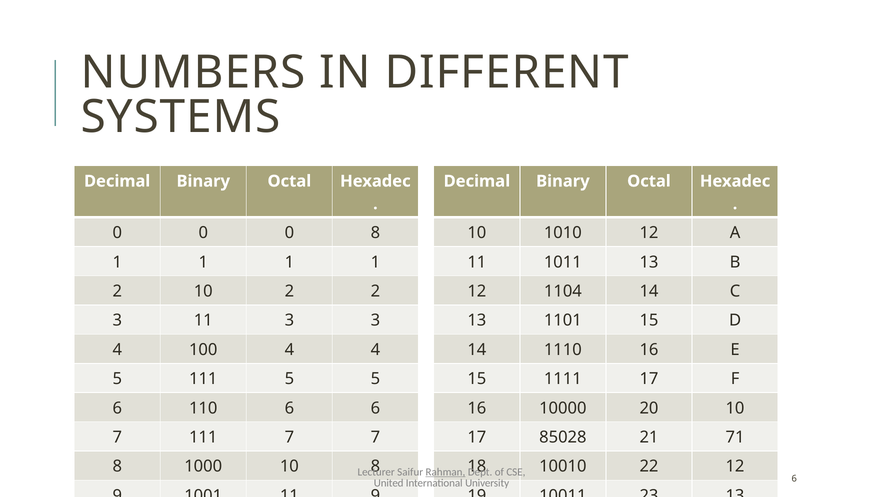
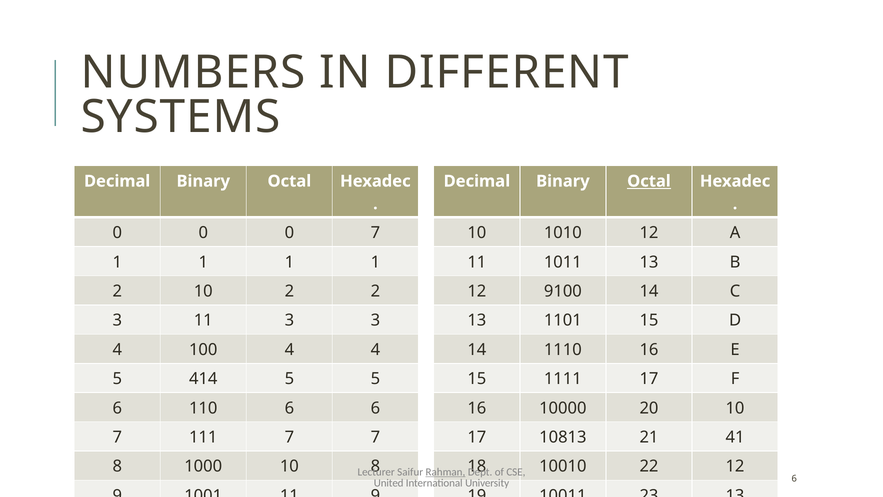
Octal at (649, 181) underline: none -> present
0 8: 8 -> 7
1104: 1104 -> 9100
5 111: 111 -> 414
85028: 85028 -> 10813
71: 71 -> 41
